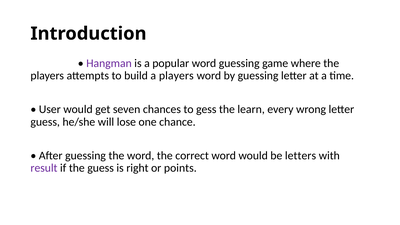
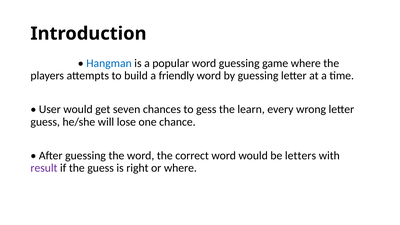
Hangman colour: purple -> blue
a players: players -> friendly
or points: points -> where
